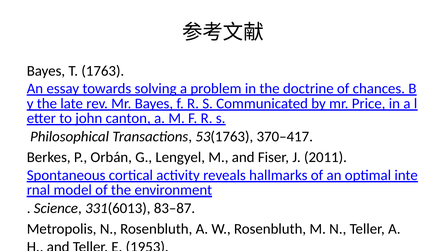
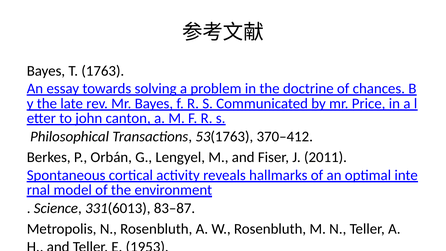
370–417: 370–417 -> 370–412
